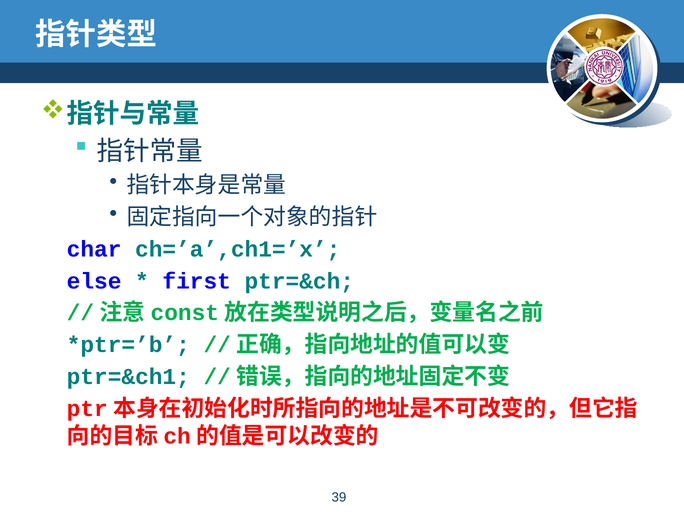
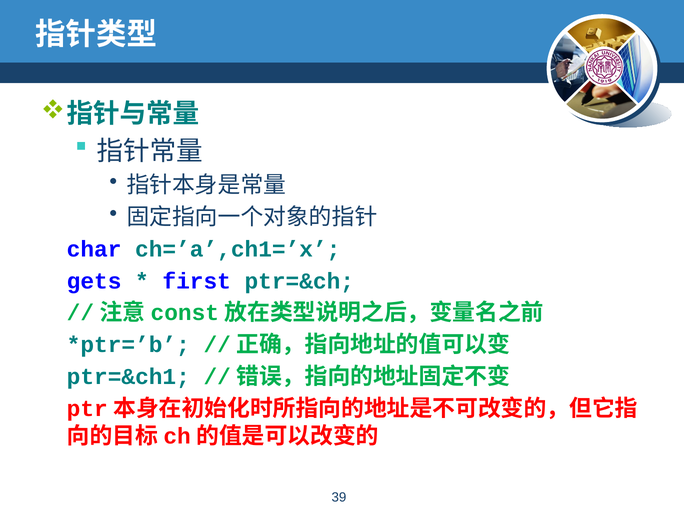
else: else -> gets
